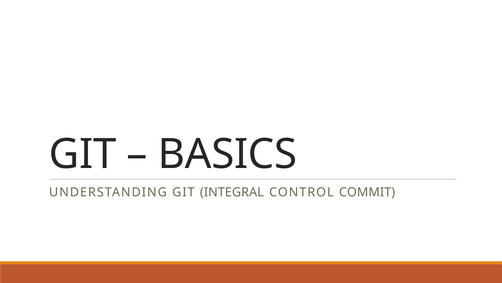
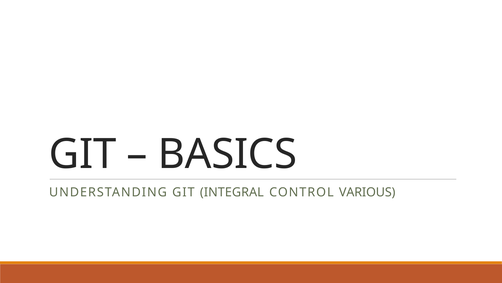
COMMIT: COMMIT -> VARIOUS
